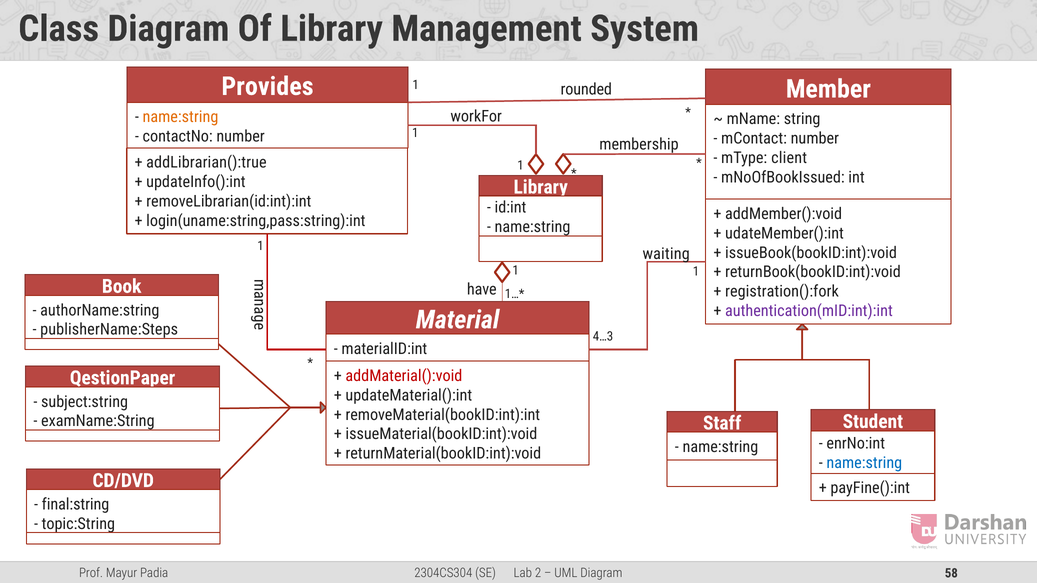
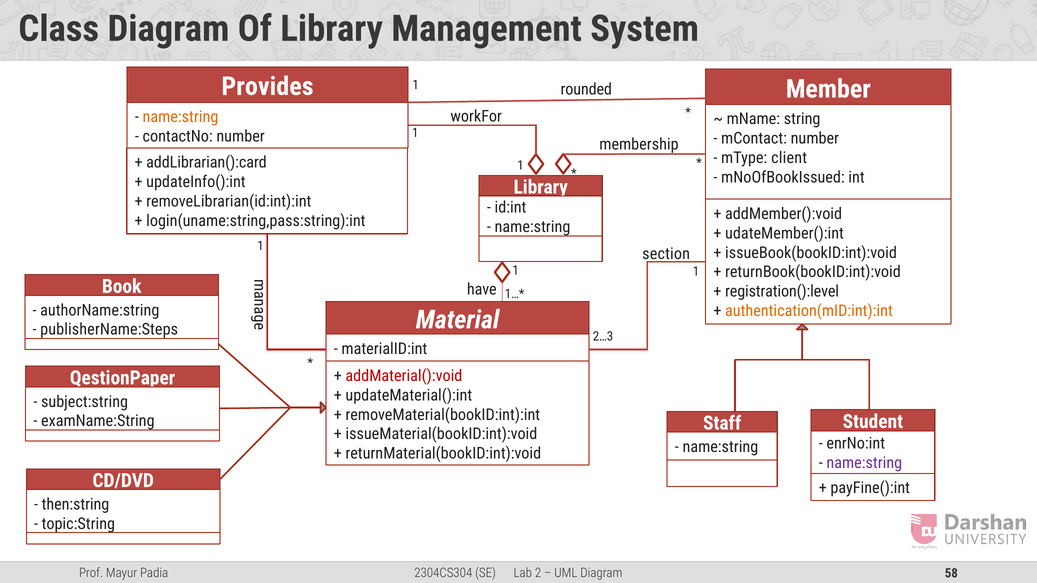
addLibrarian():true: addLibrarian():true -> addLibrarian():card
waiting: waiting -> section
registration():fork: registration():fork -> registration():level
authentication(mID:int):int colour: purple -> orange
4…3: 4…3 -> 2…3
name:string at (864, 463) colour: blue -> purple
final:string: final:string -> then:string
